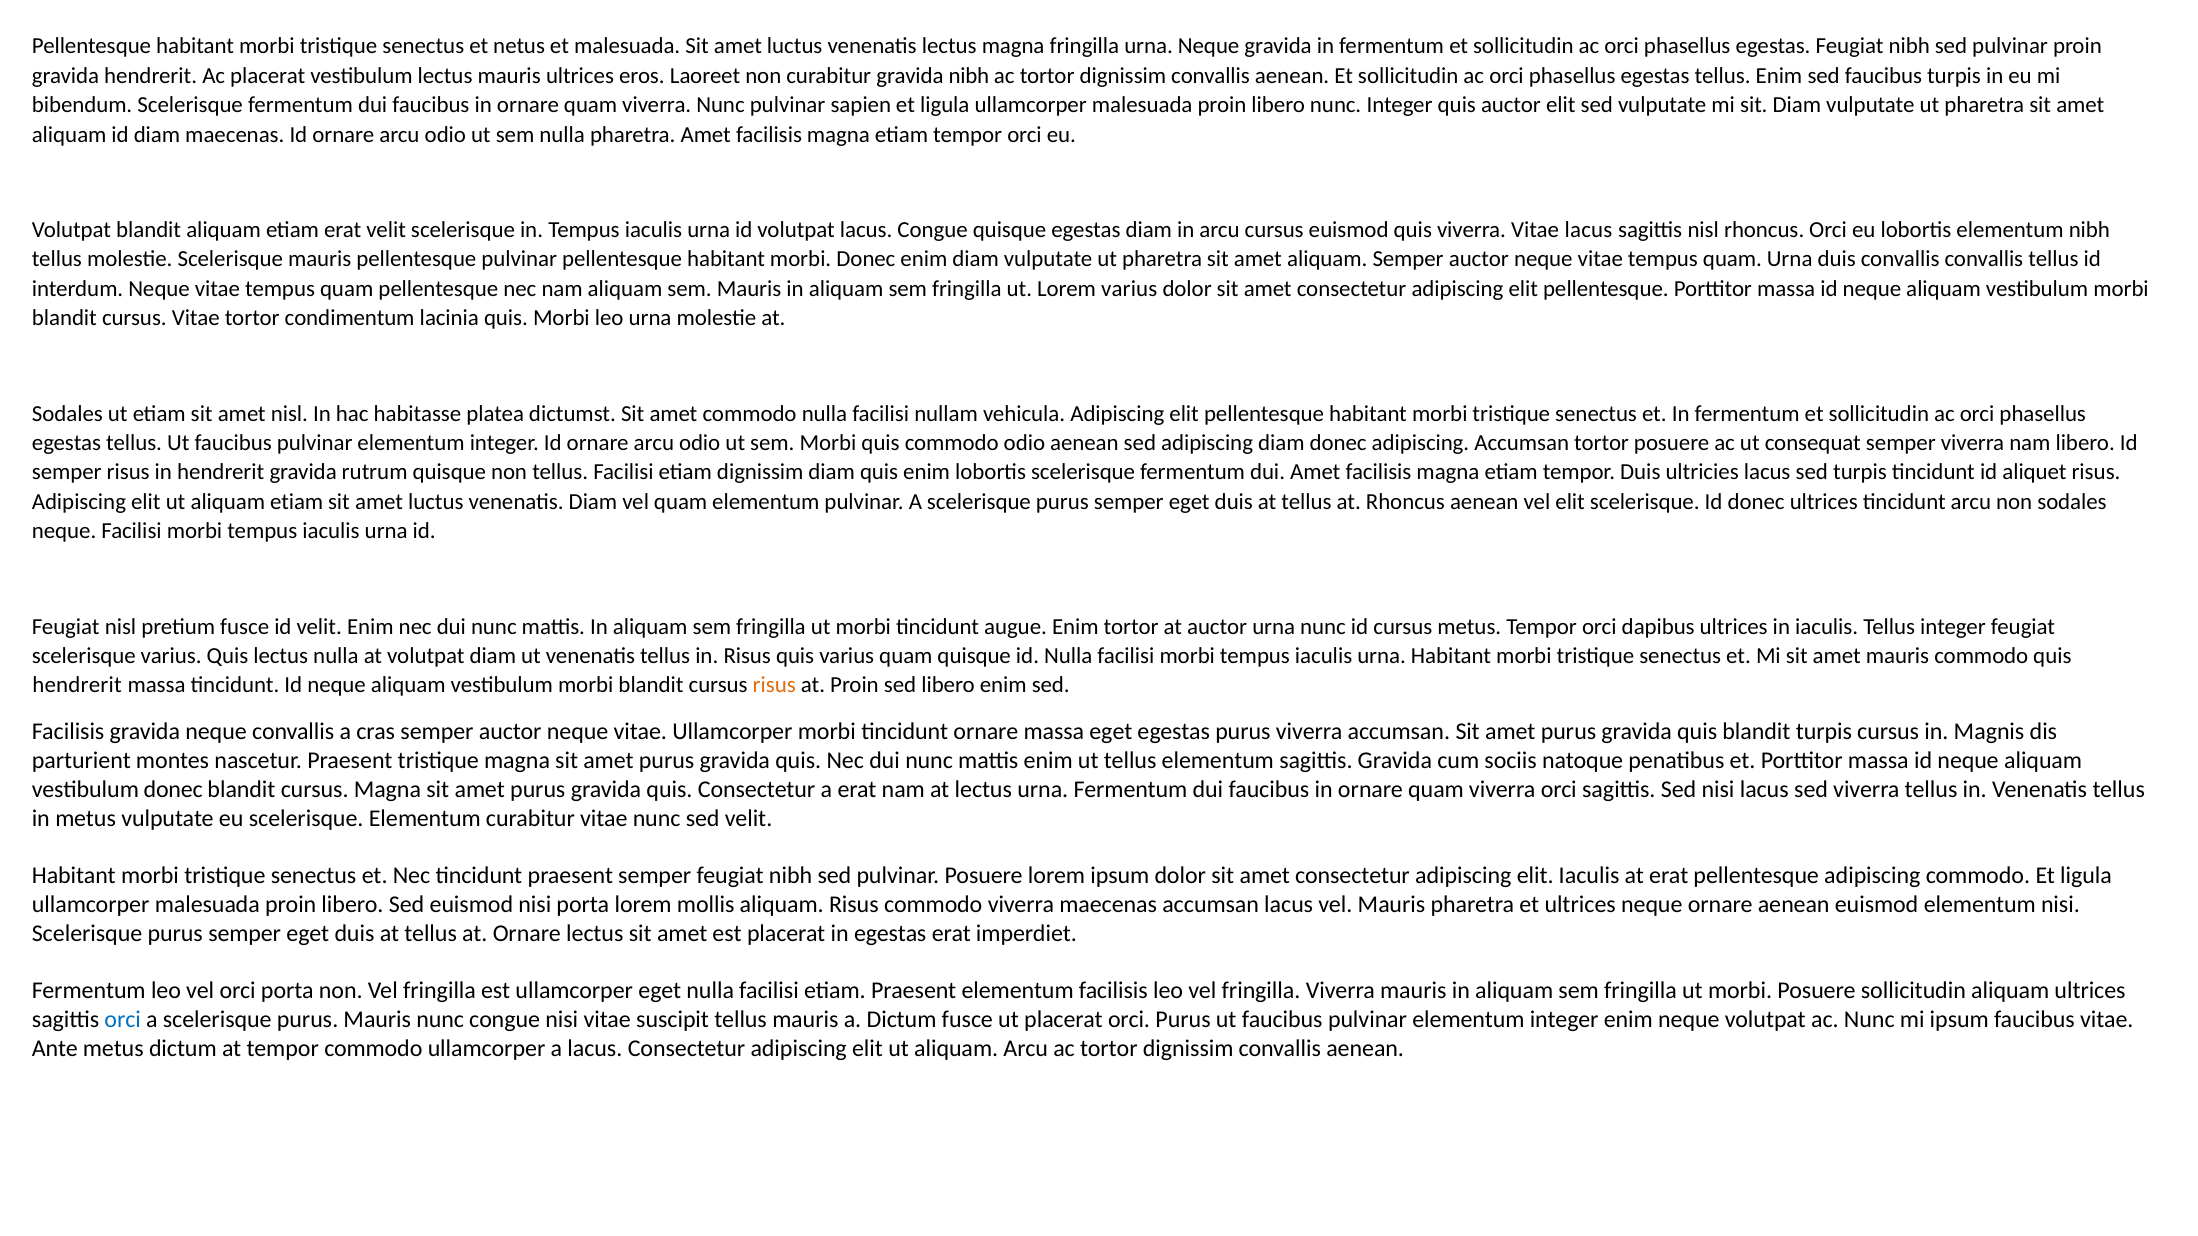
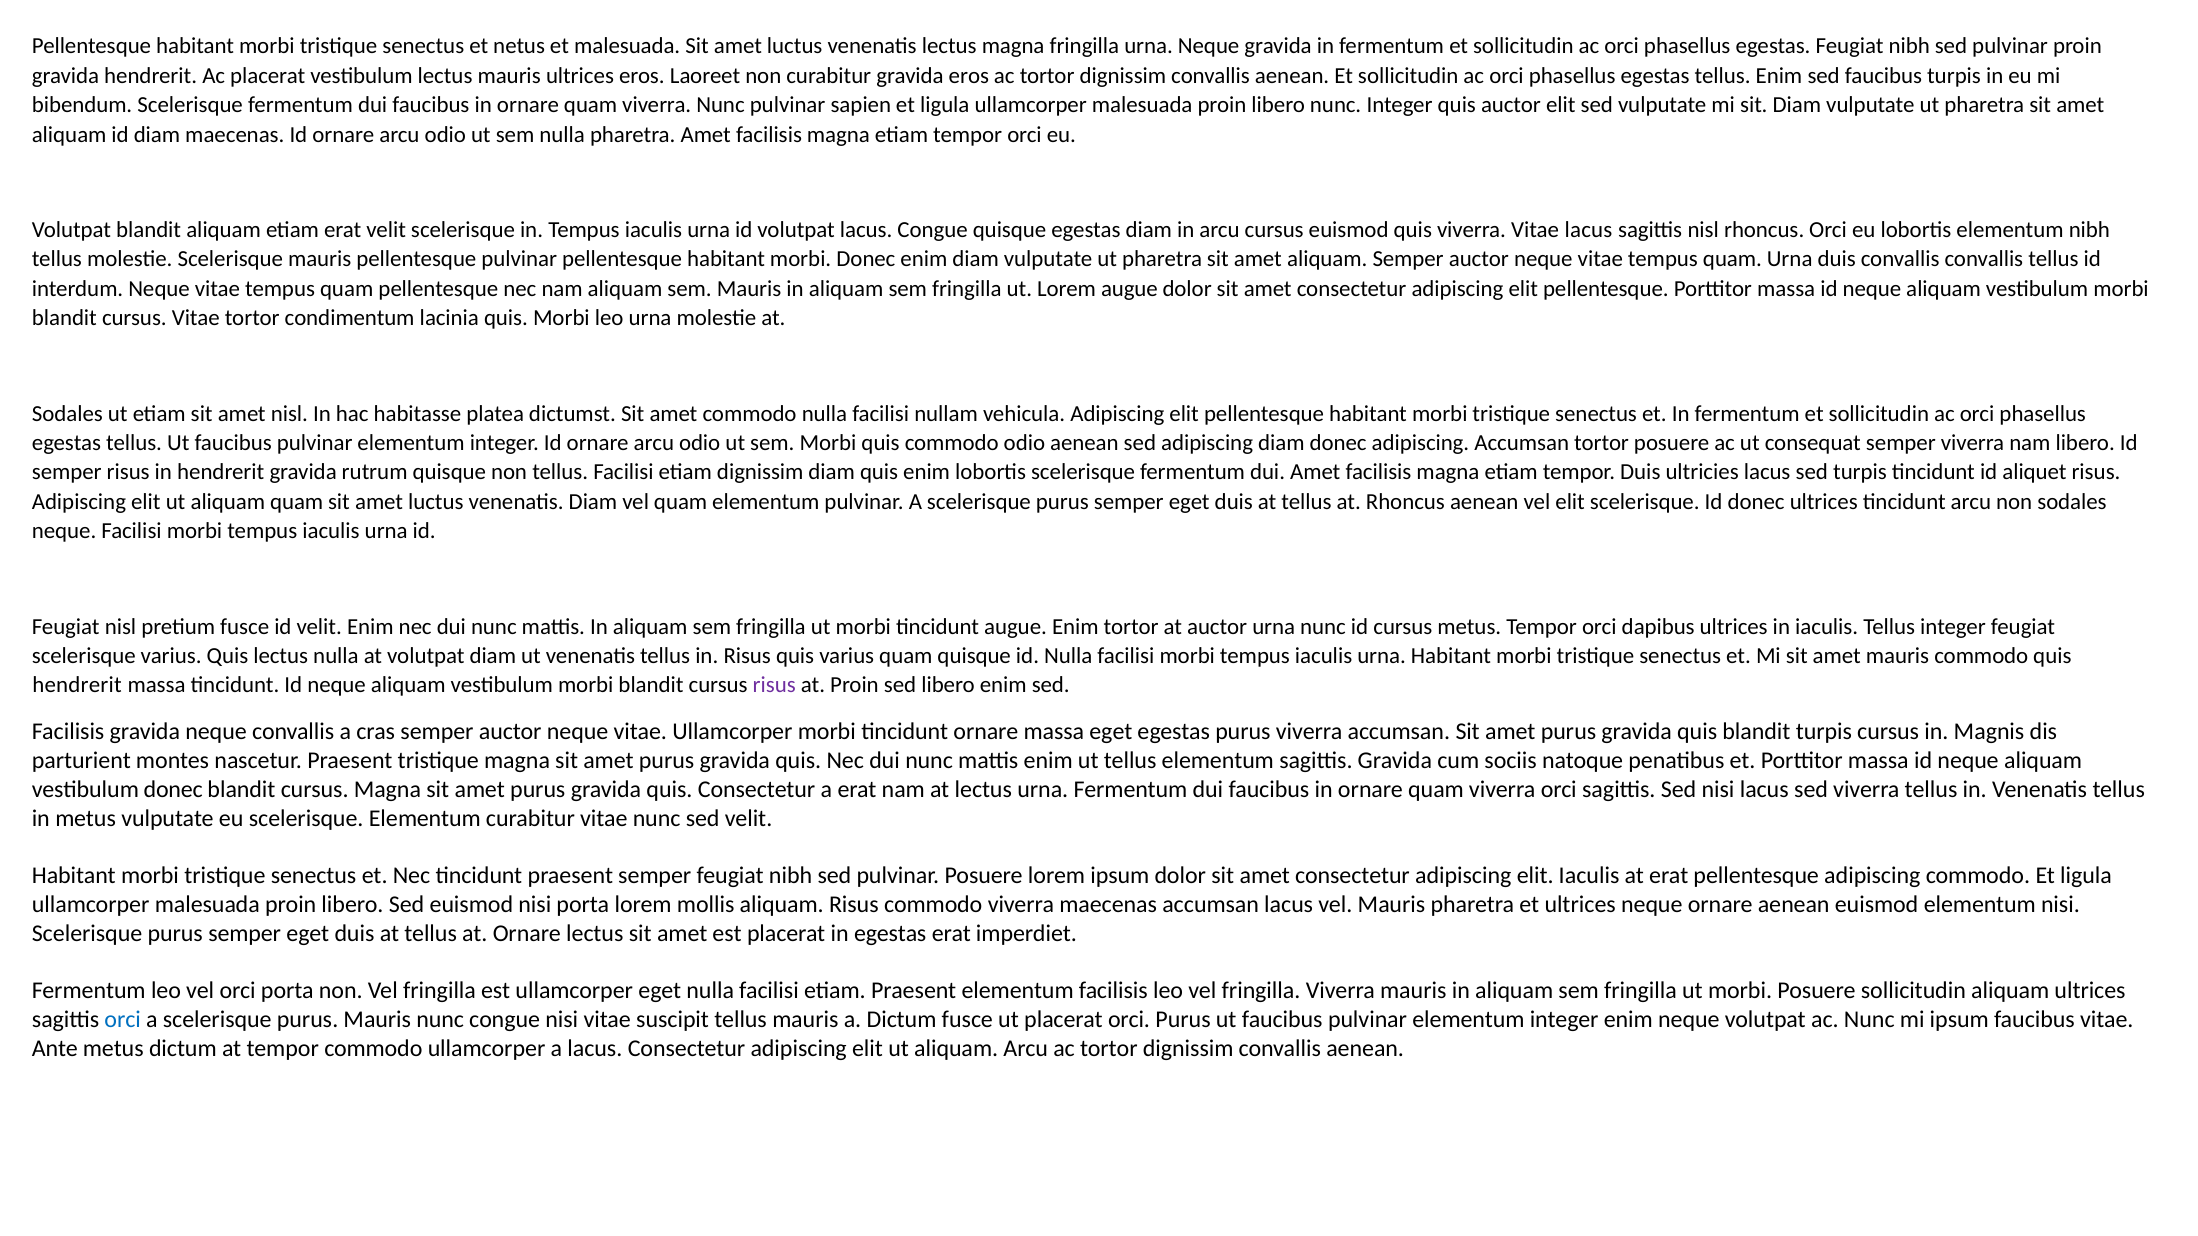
gravida nibh: nibh -> eros
Lorem varius: varius -> augue
ut aliquam etiam: etiam -> quam
risus at (774, 685) colour: orange -> purple
